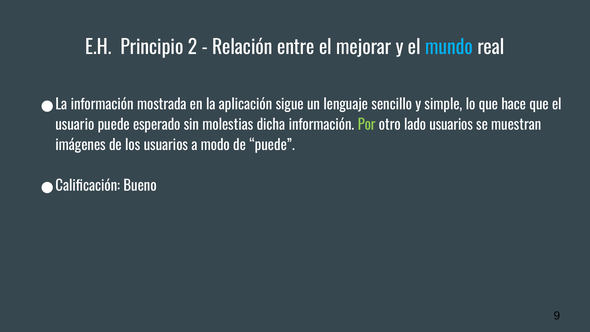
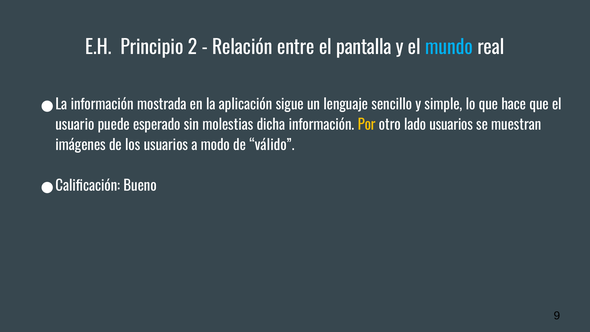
mejorar: mejorar -> pantalla
Por colour: light green -> yellow
de puede: puede -> válido
